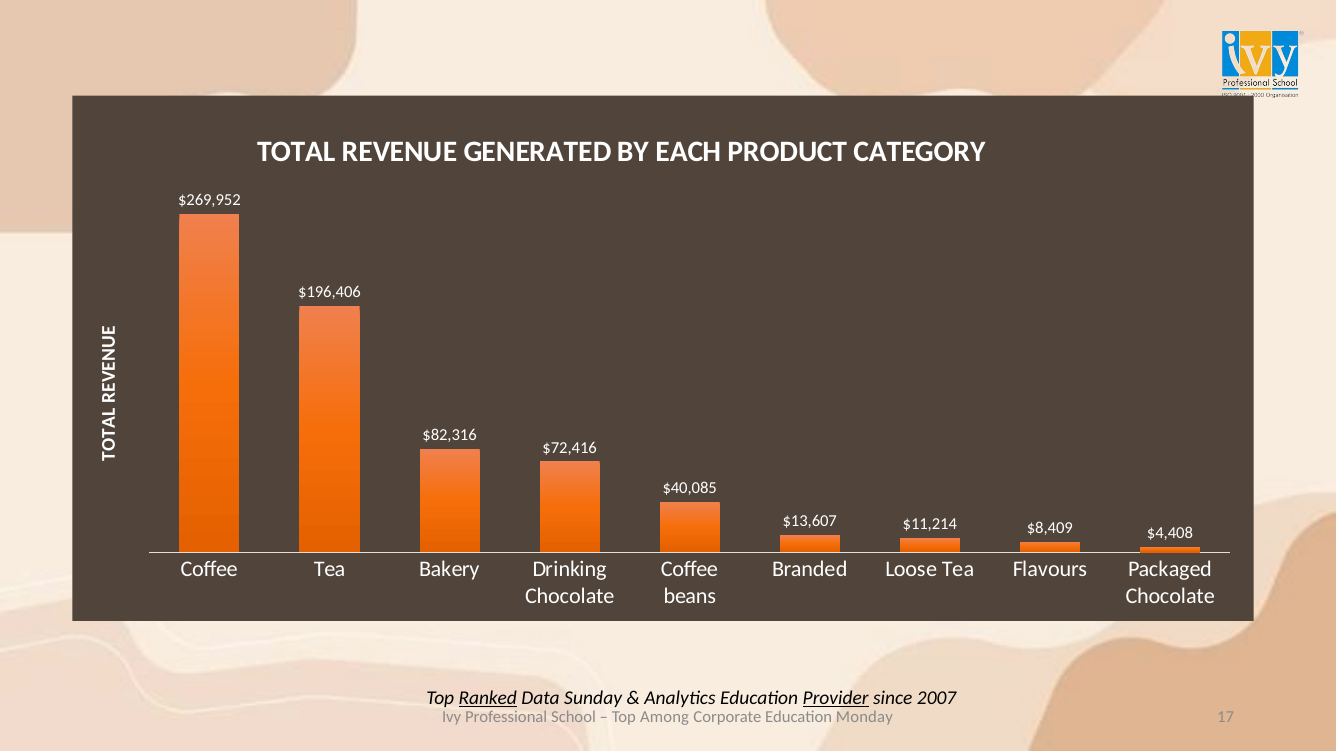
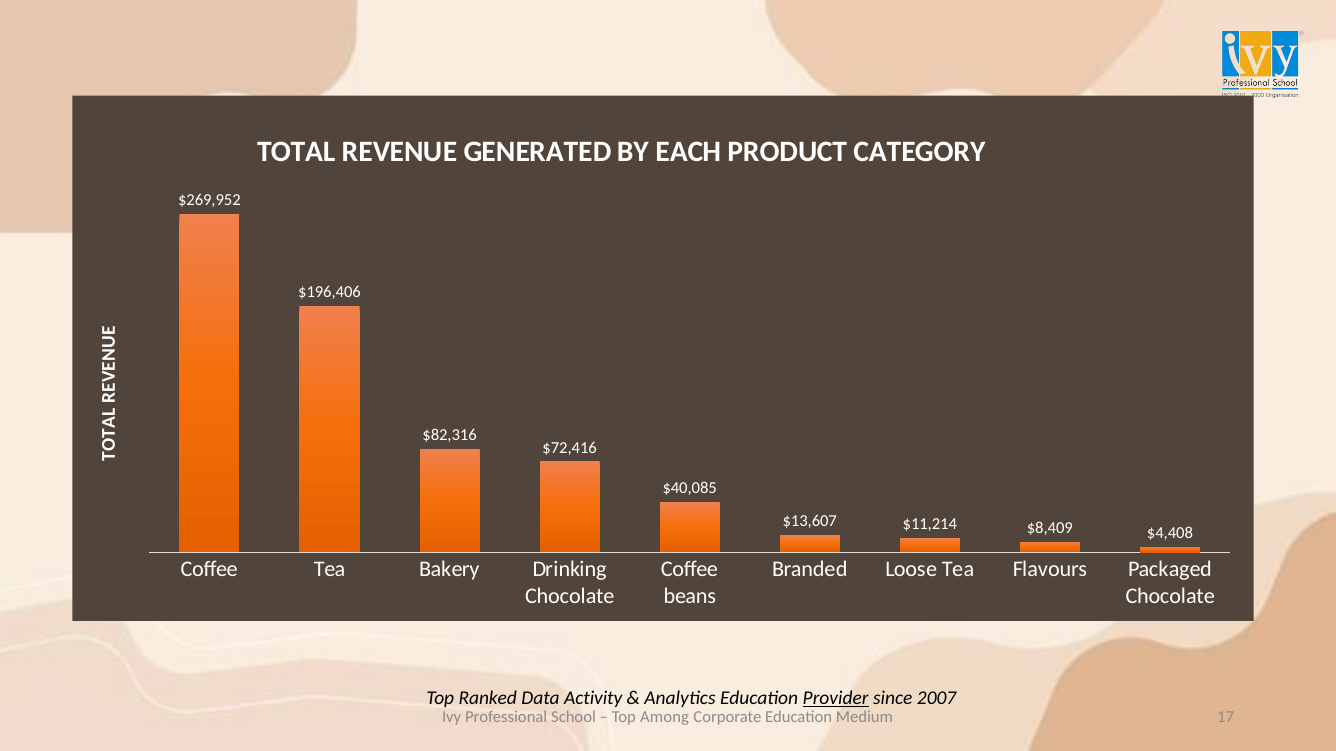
Ranked underline: present -> none
Sunday: Sunday -> Activity
Monday: Monday -> Medium
